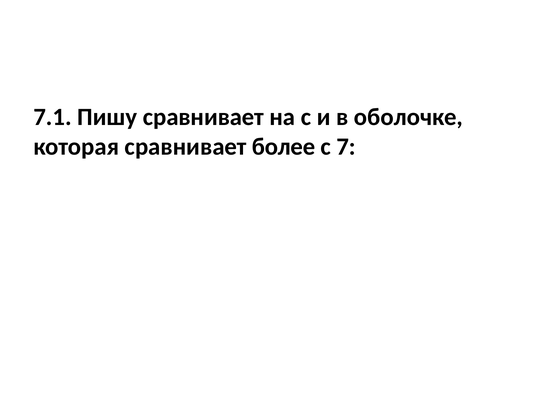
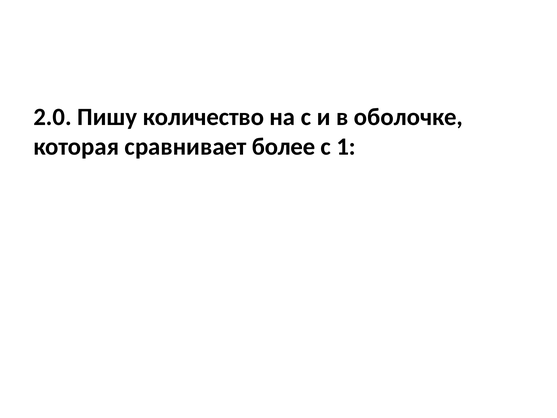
7.1: 7.1 -> 2.0
Пишу сравнивает: сравнивает -> количество
7: 7 -> 1
